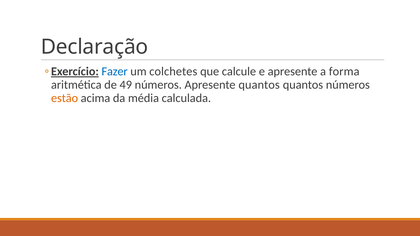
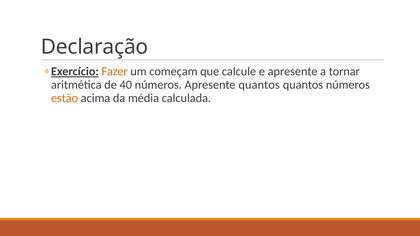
Fazer colour: blue -> orange
colchetes: colchetes -> começam
forma: forma -> tornar
49: 49 -> 40
